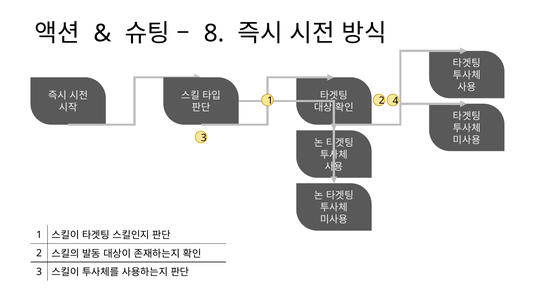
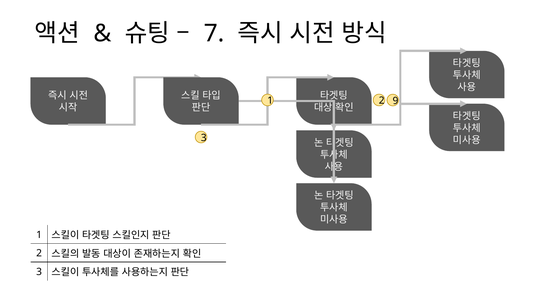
8: 8 -> 7
4: 4 -> 9
